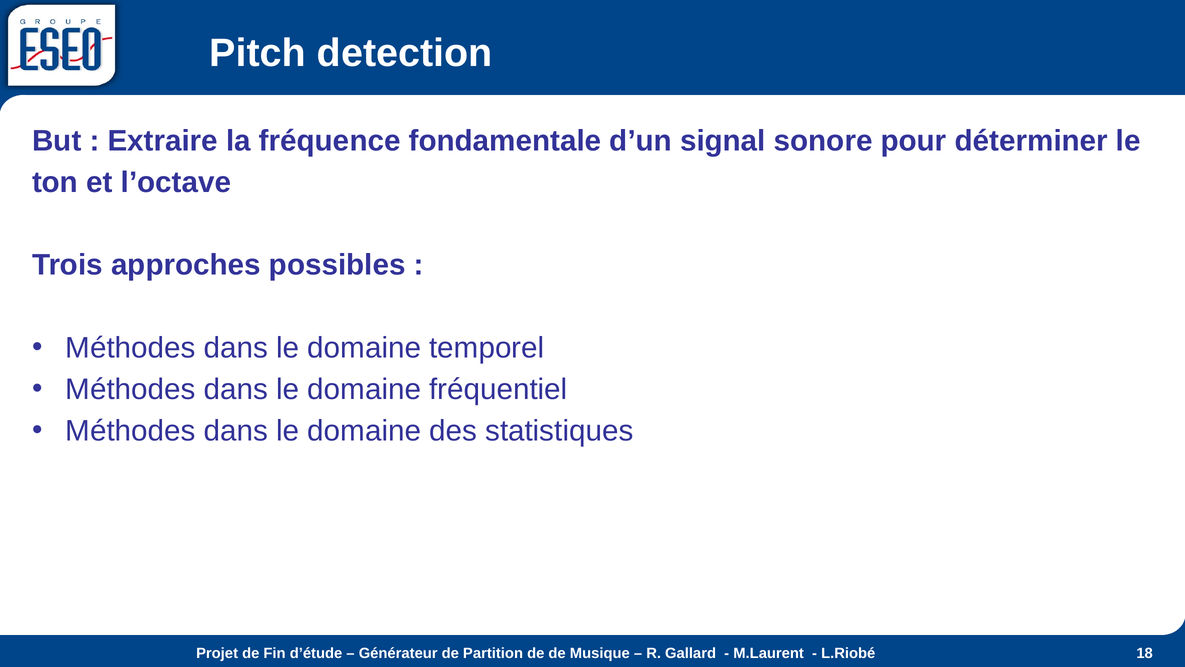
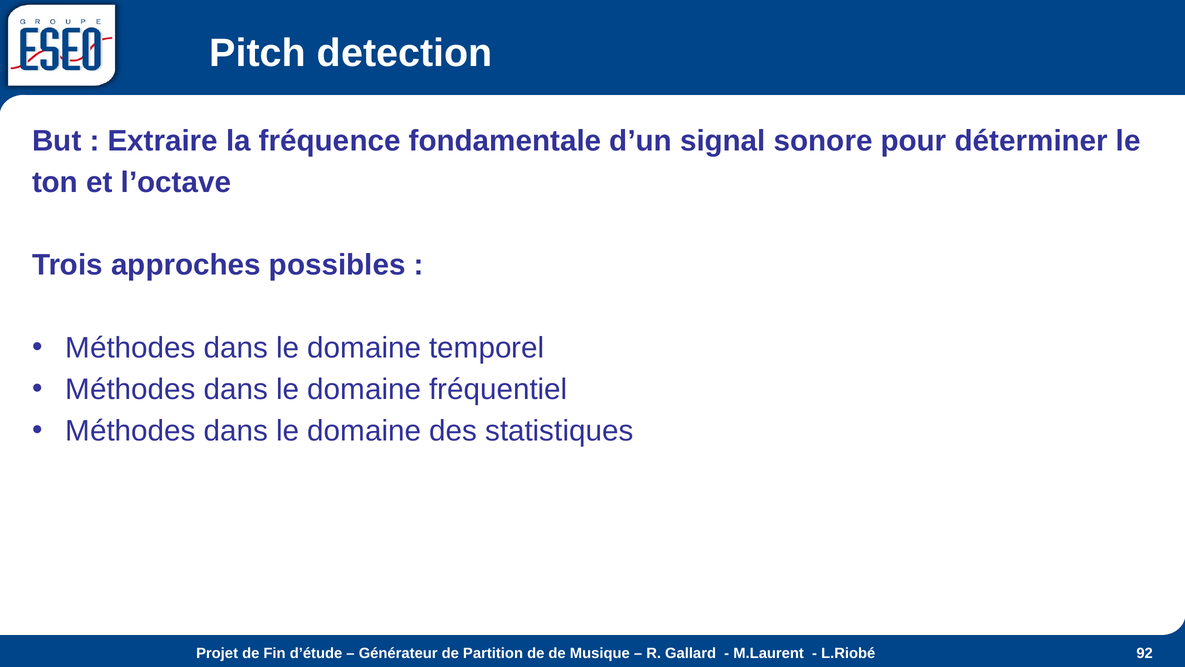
18: 18 -> 92
